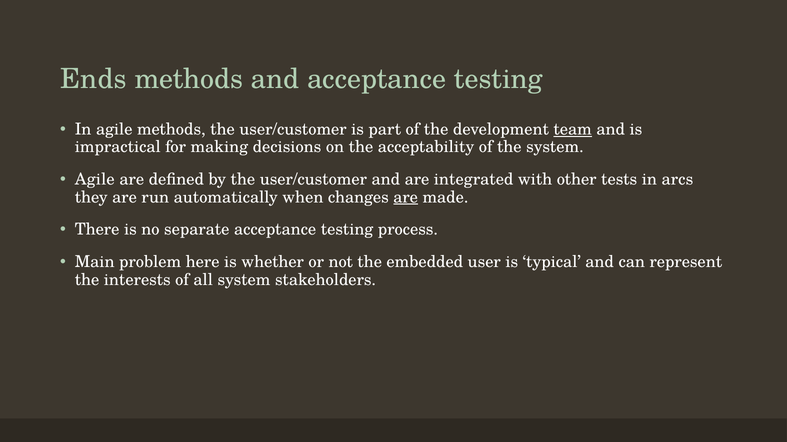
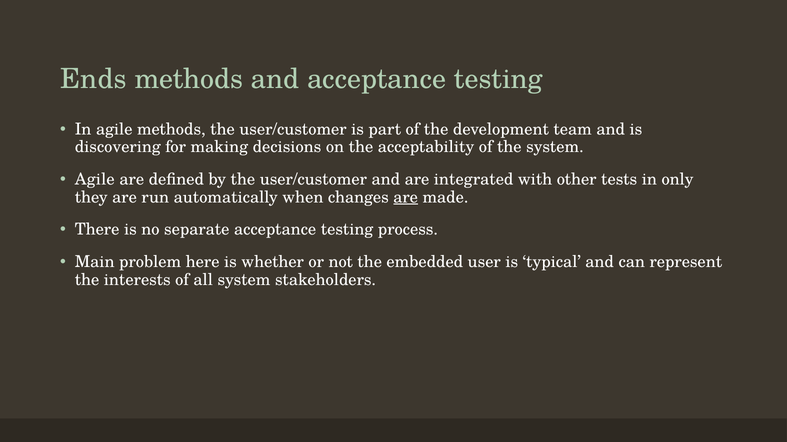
team underline: present -> none
impractical: impractical -> discovering
arcs: arcs -> only
